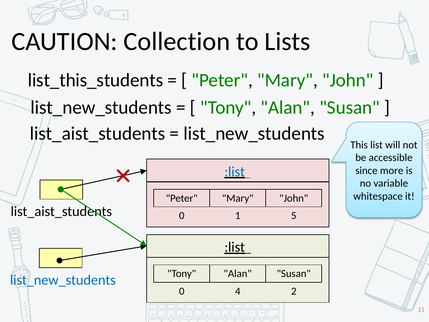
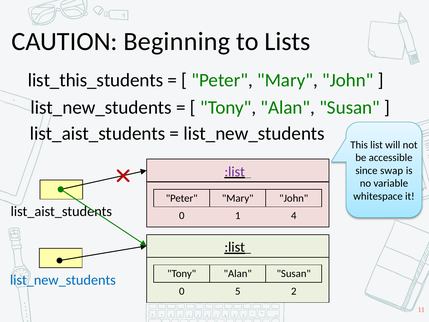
Collection: Collection -> Beginning
:list at (235, 172) colour: blue -> purple
more: more -> swap
5: 5 -> 4
4: 4 -> 5
